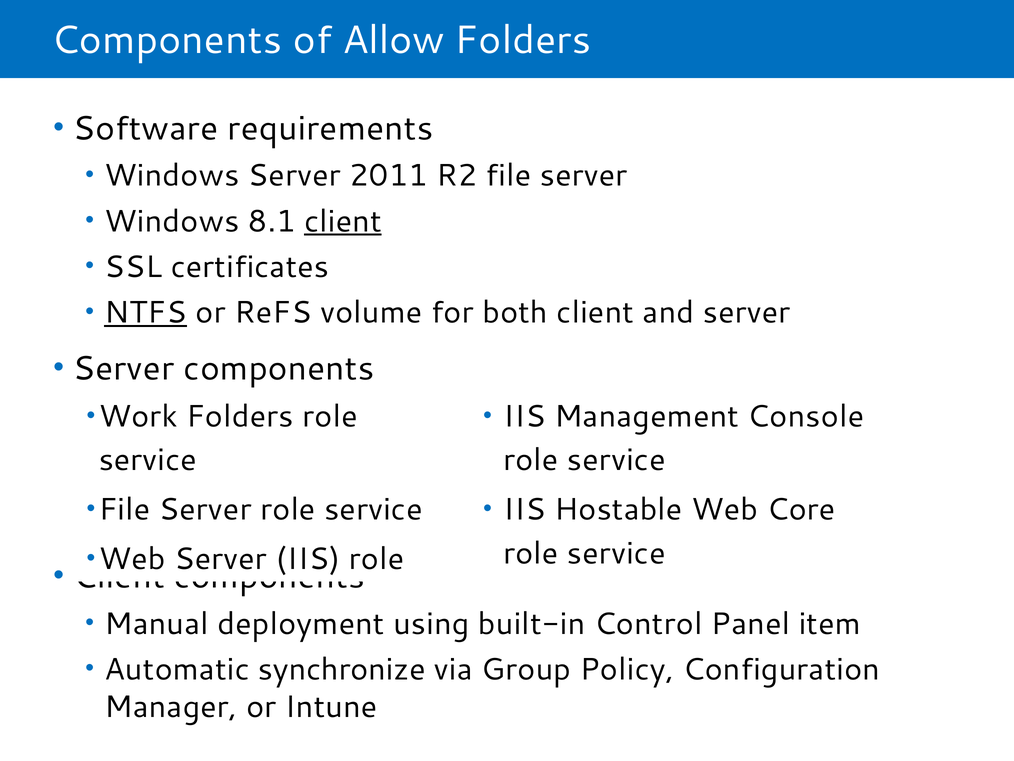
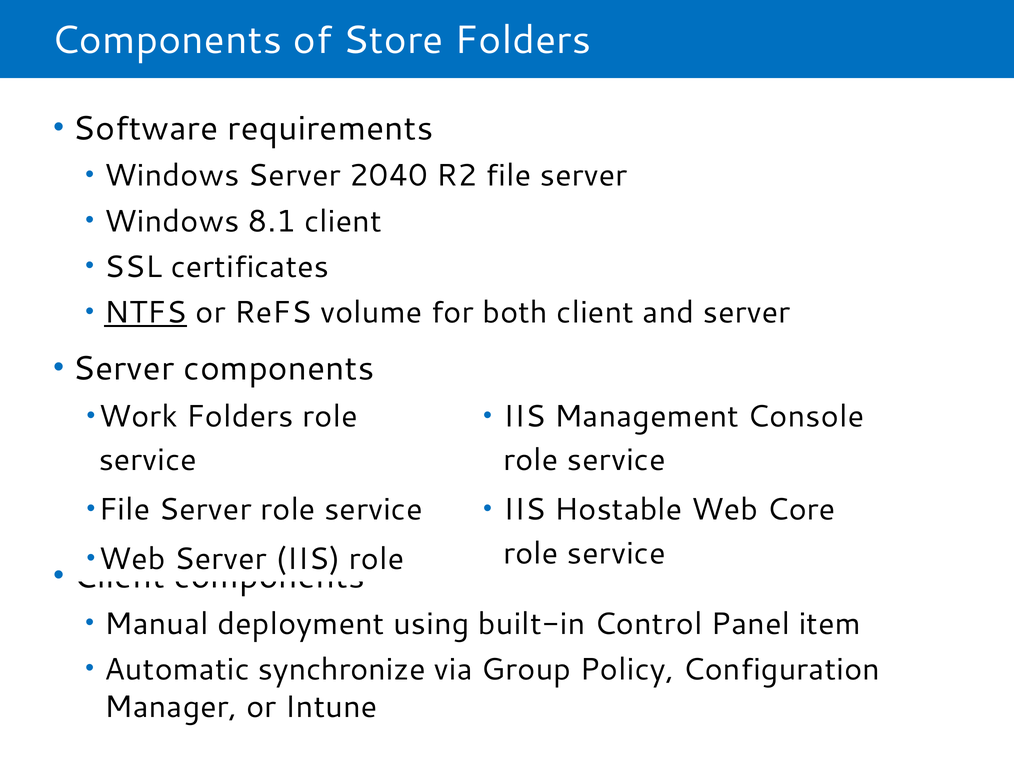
Allow: Allow -> Store
2011: 2011 -> 2040
client at (343, 221) underline: present -> none
